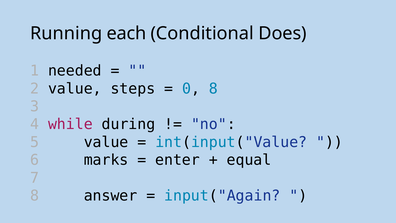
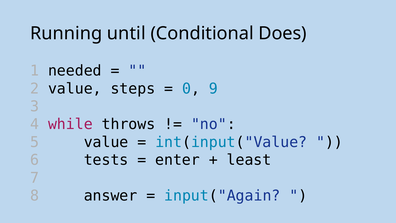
each: each -> until
0 8: 8 -> 9
during: during -> throws
marks: marks -> tests
equal: equal -> least
